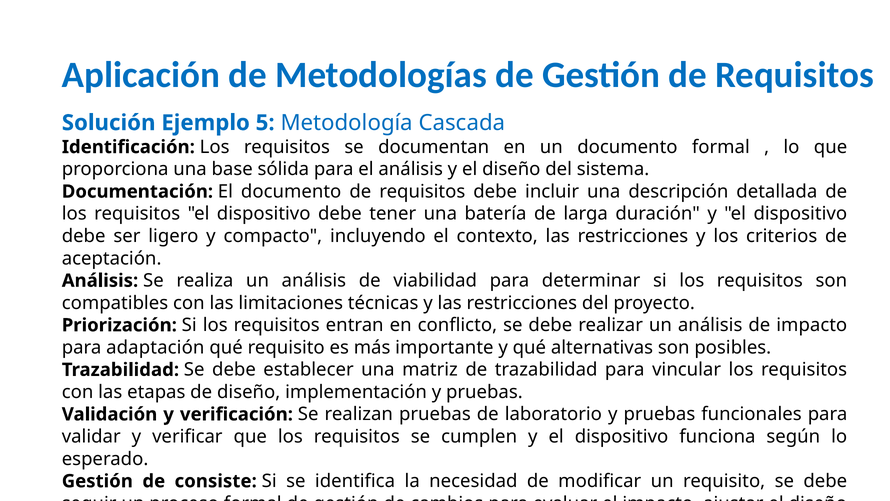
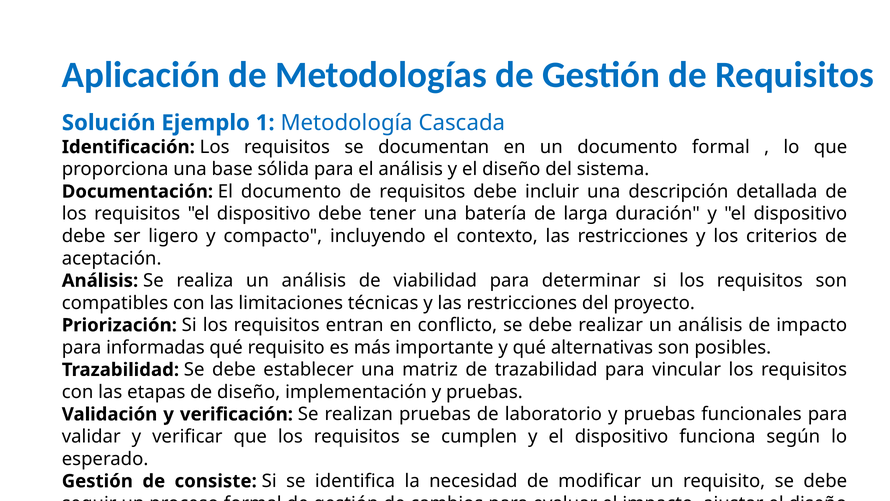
5: 5 -> 1
adaptación: adaptación -> informadas
